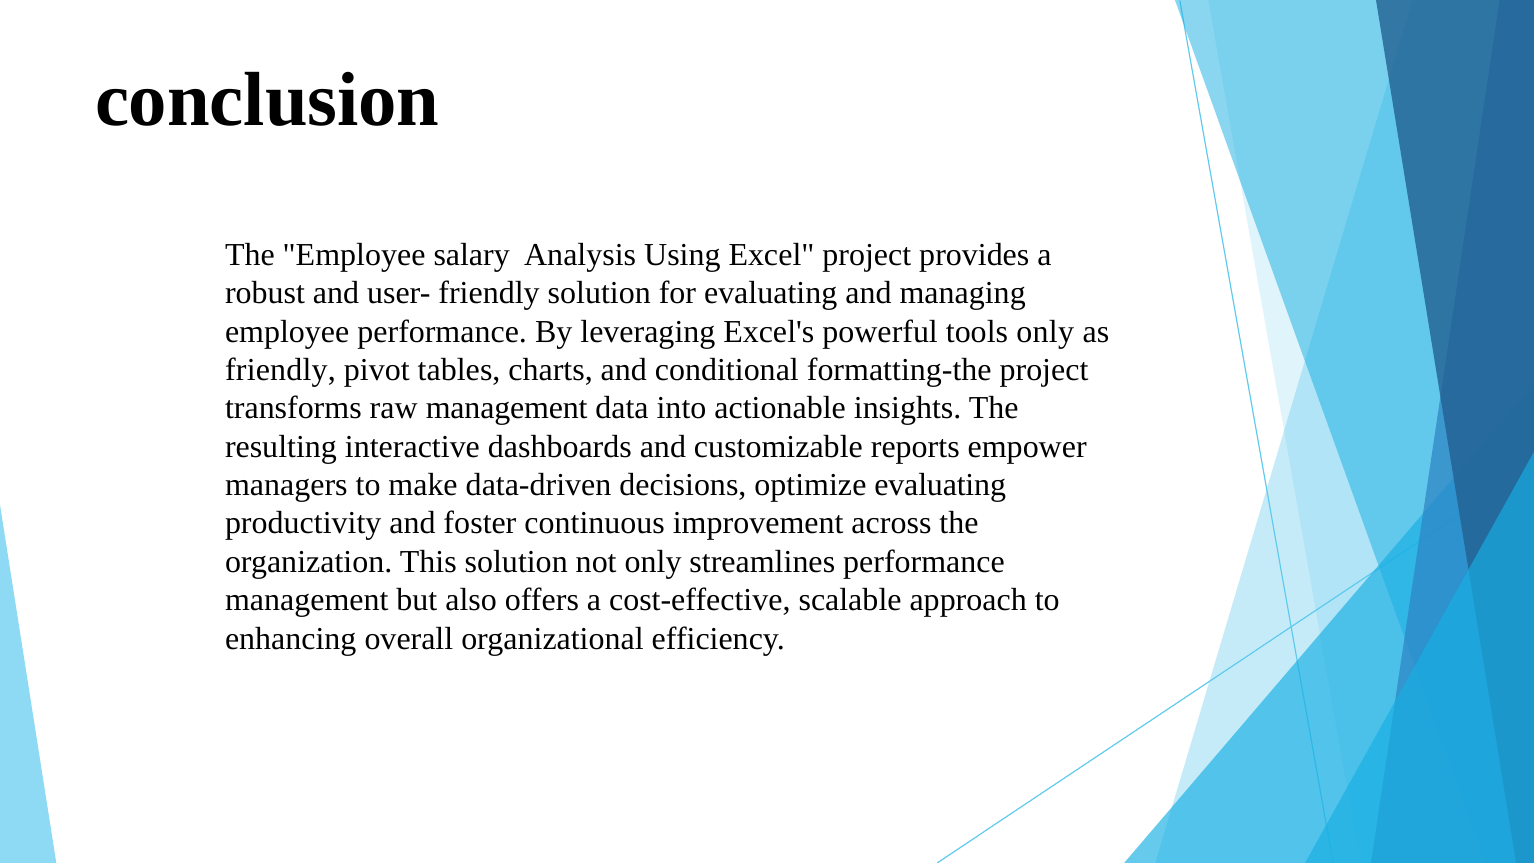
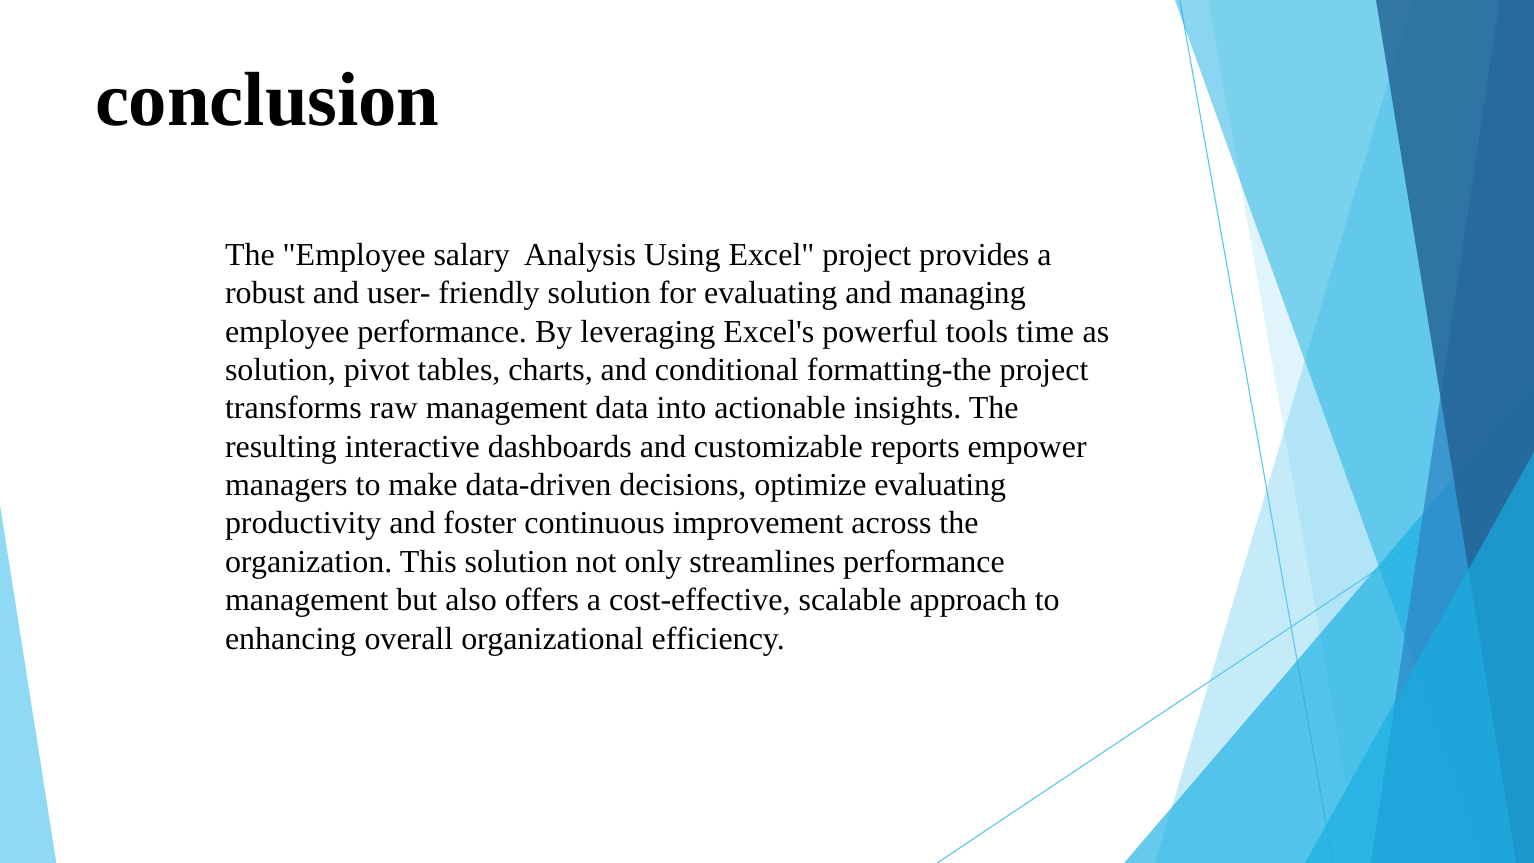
tools only: only -> time
friendly at (280, 370): friendly -> solution
